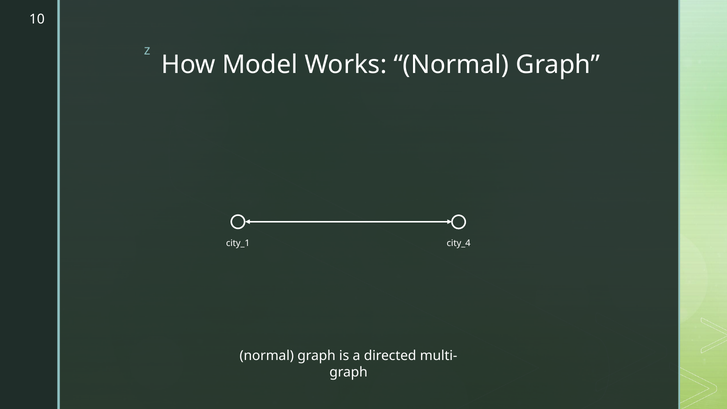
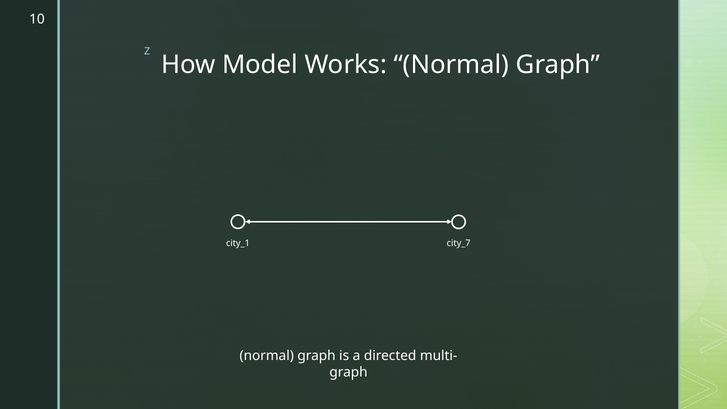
city_4: city_4 -> city_7
